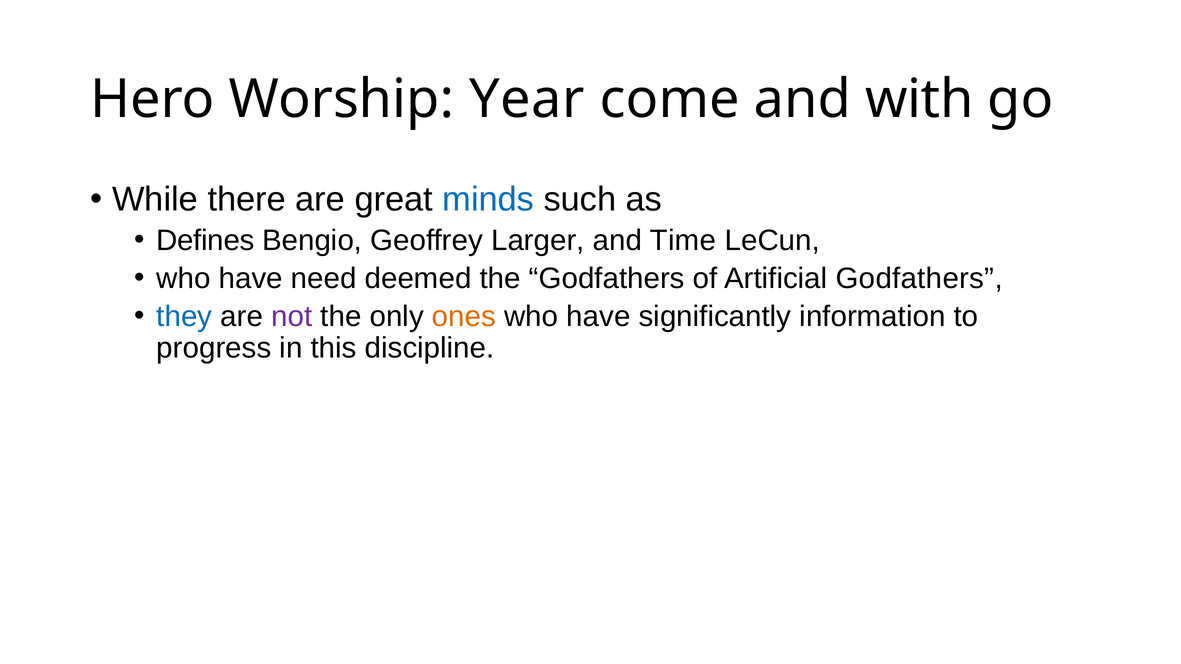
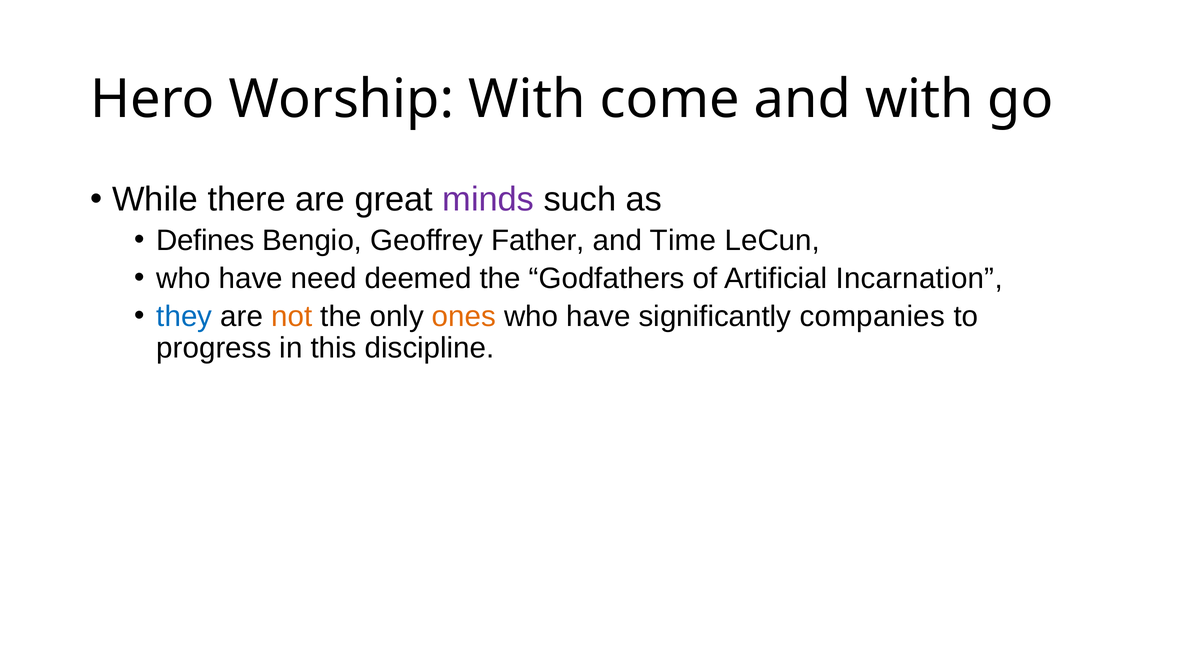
Worship Year: Year -> With
minds colour: blue -> purple
Larger: Larger -> Father
Artificial Godfathers: Godfathers -> Incarnation
not colour: purple -> orange
information: information -> companies
